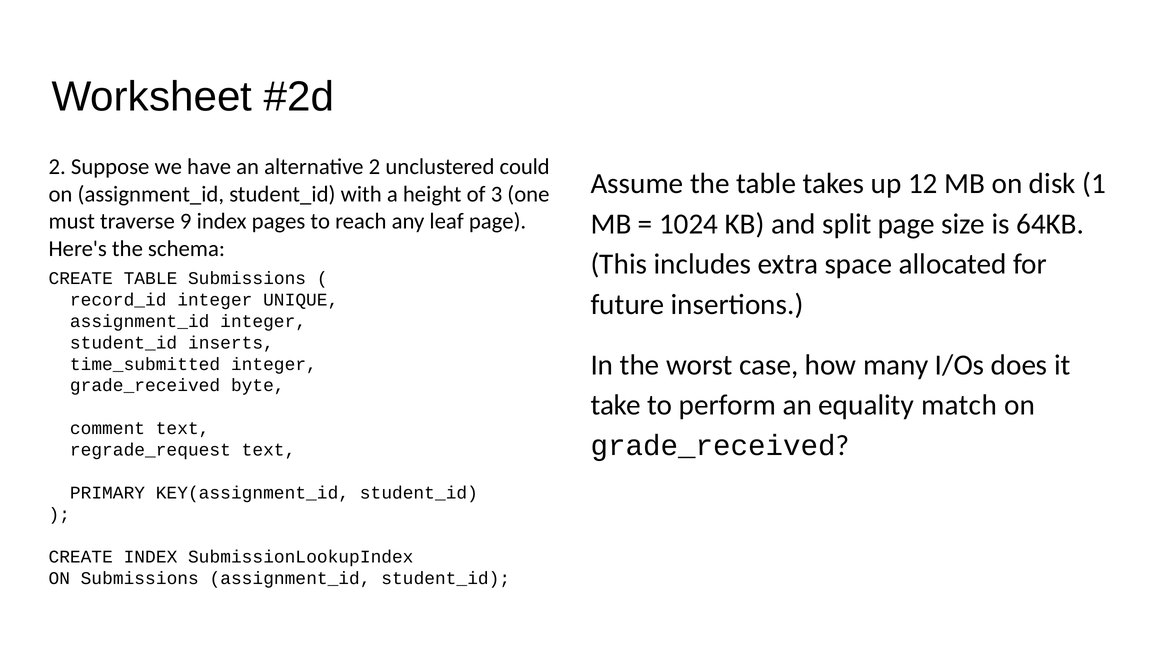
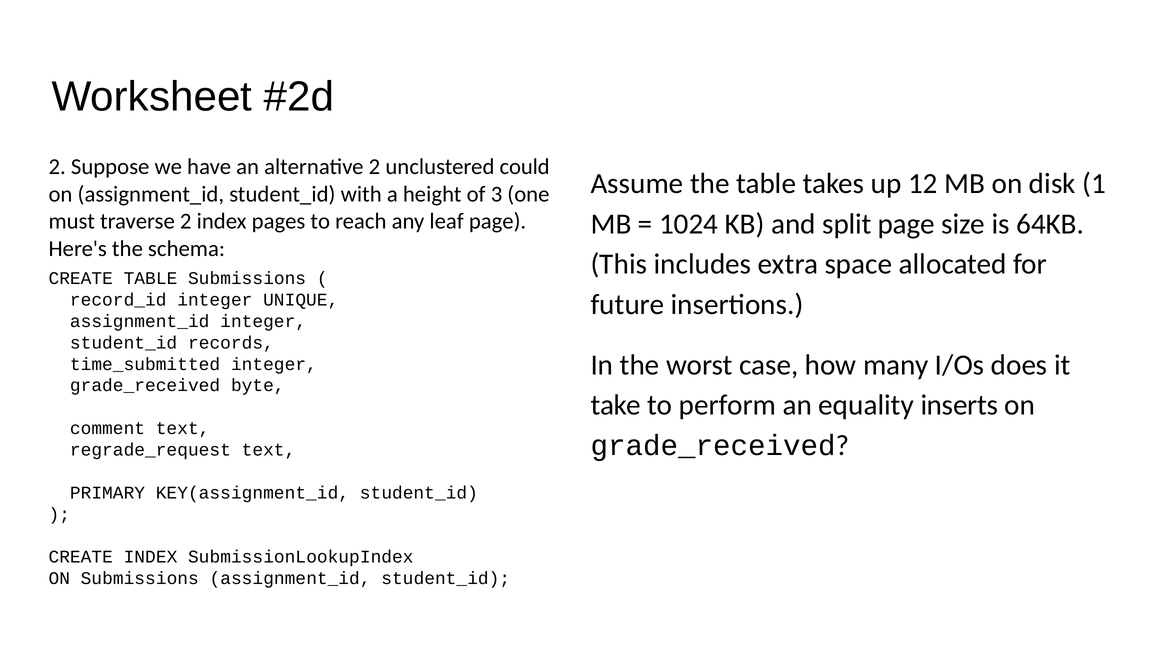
traverse 9: 9 -> 2
inserts: inserts -> records
match: match -> inserts
